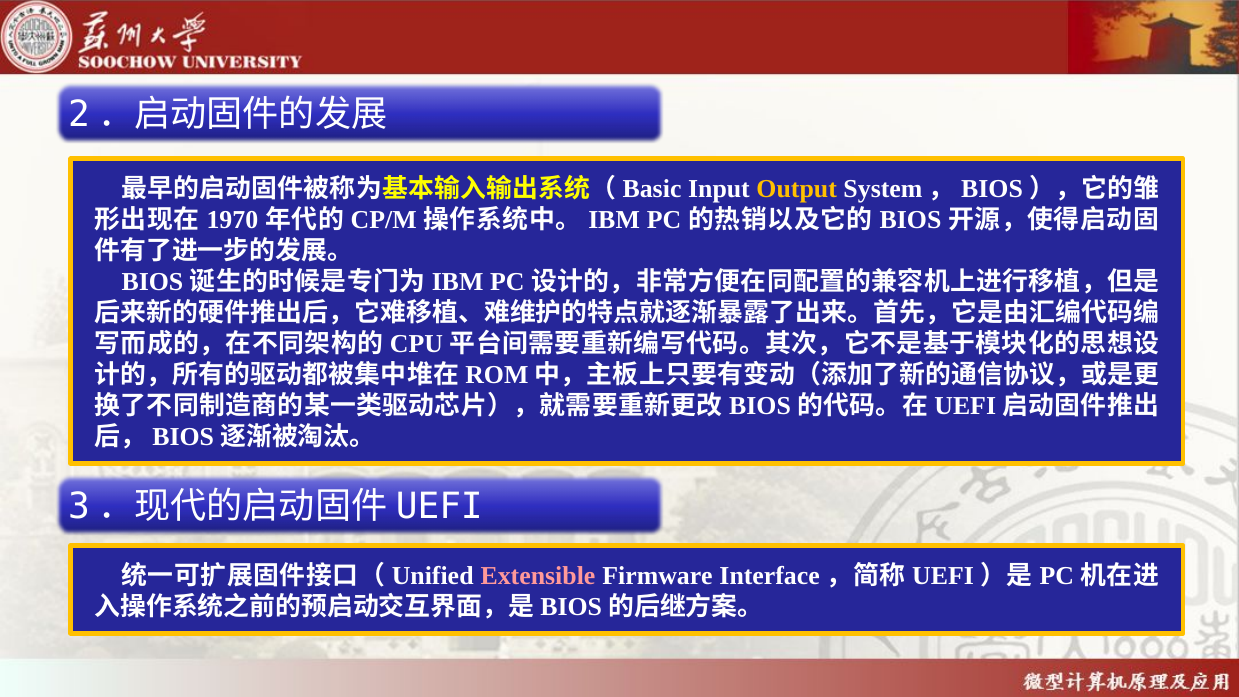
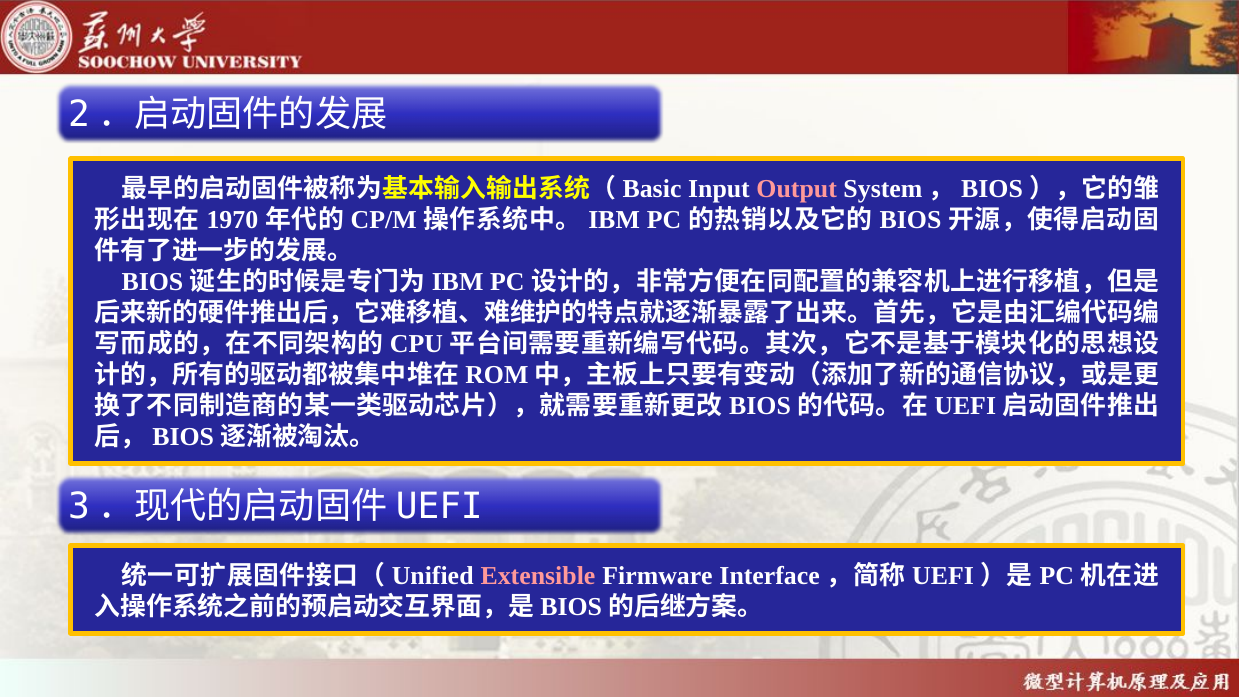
Output colour: yellow -> pink
